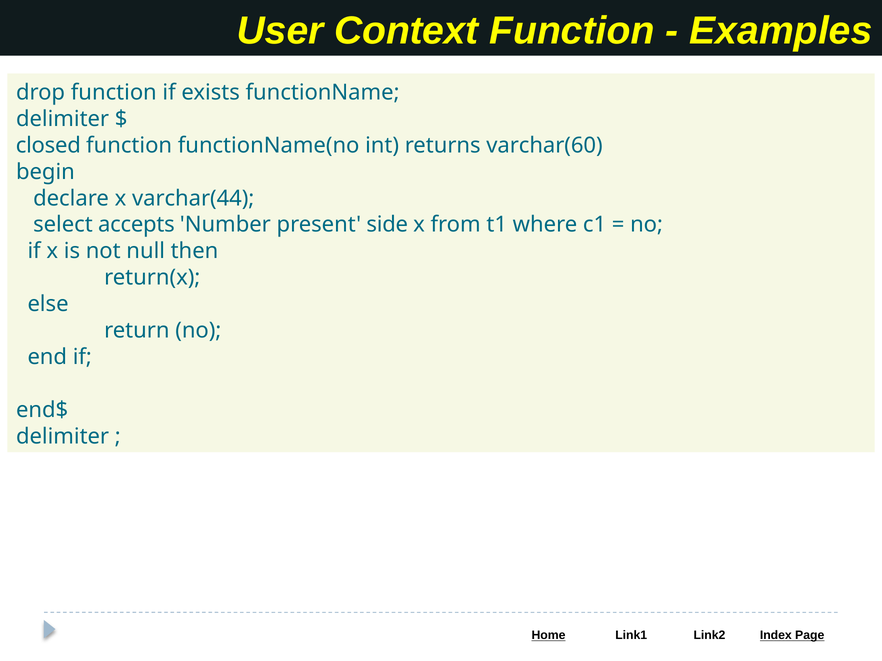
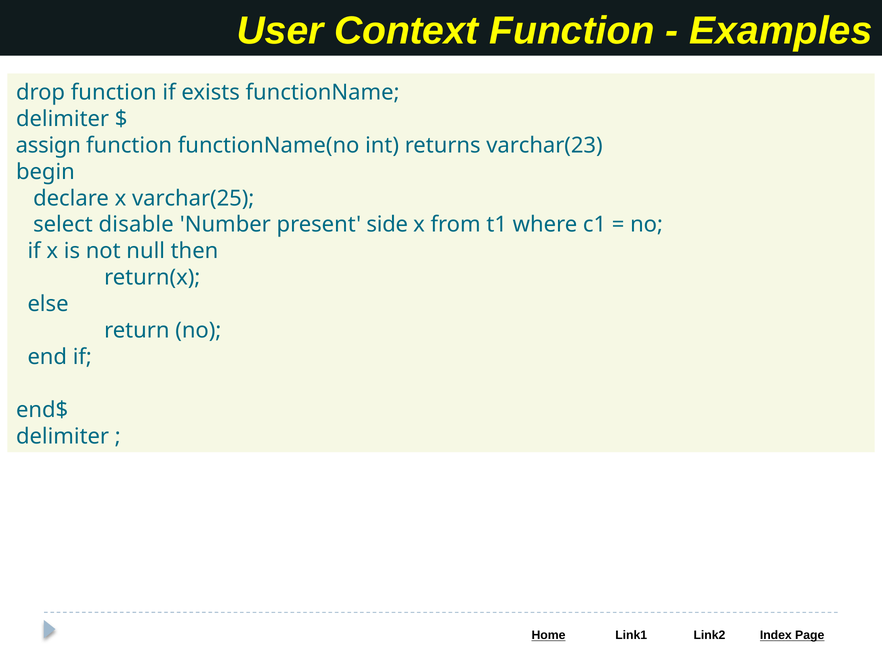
closed: closed -> assign
varchar(60: varchar(60 -> varchar(23
varchar(44: varchar(44 -> varchar(25
accepts: accepts -> disable
